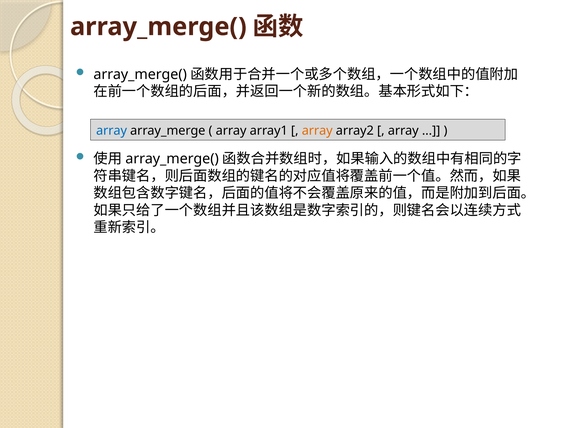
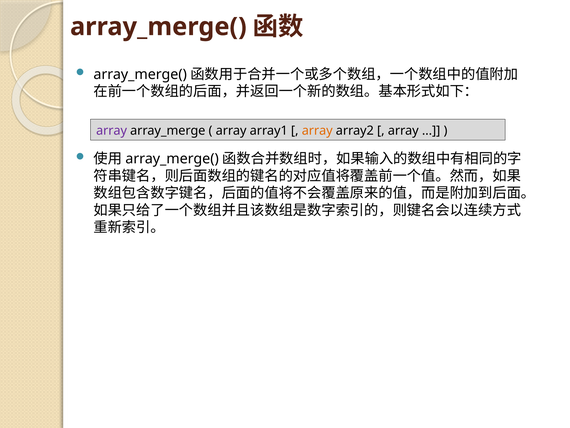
array at (112, 130) colour: blue -> purple
